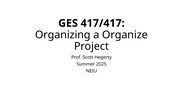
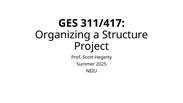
417/417: 417/417 -> 311/417
Organize: Organize -> Structure
